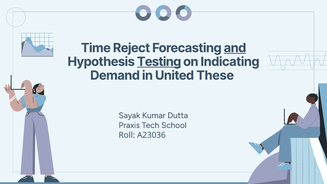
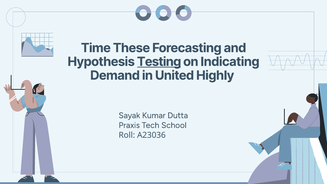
Reject: Reject -> These
and underline: present -> none
These: These -> Highly
